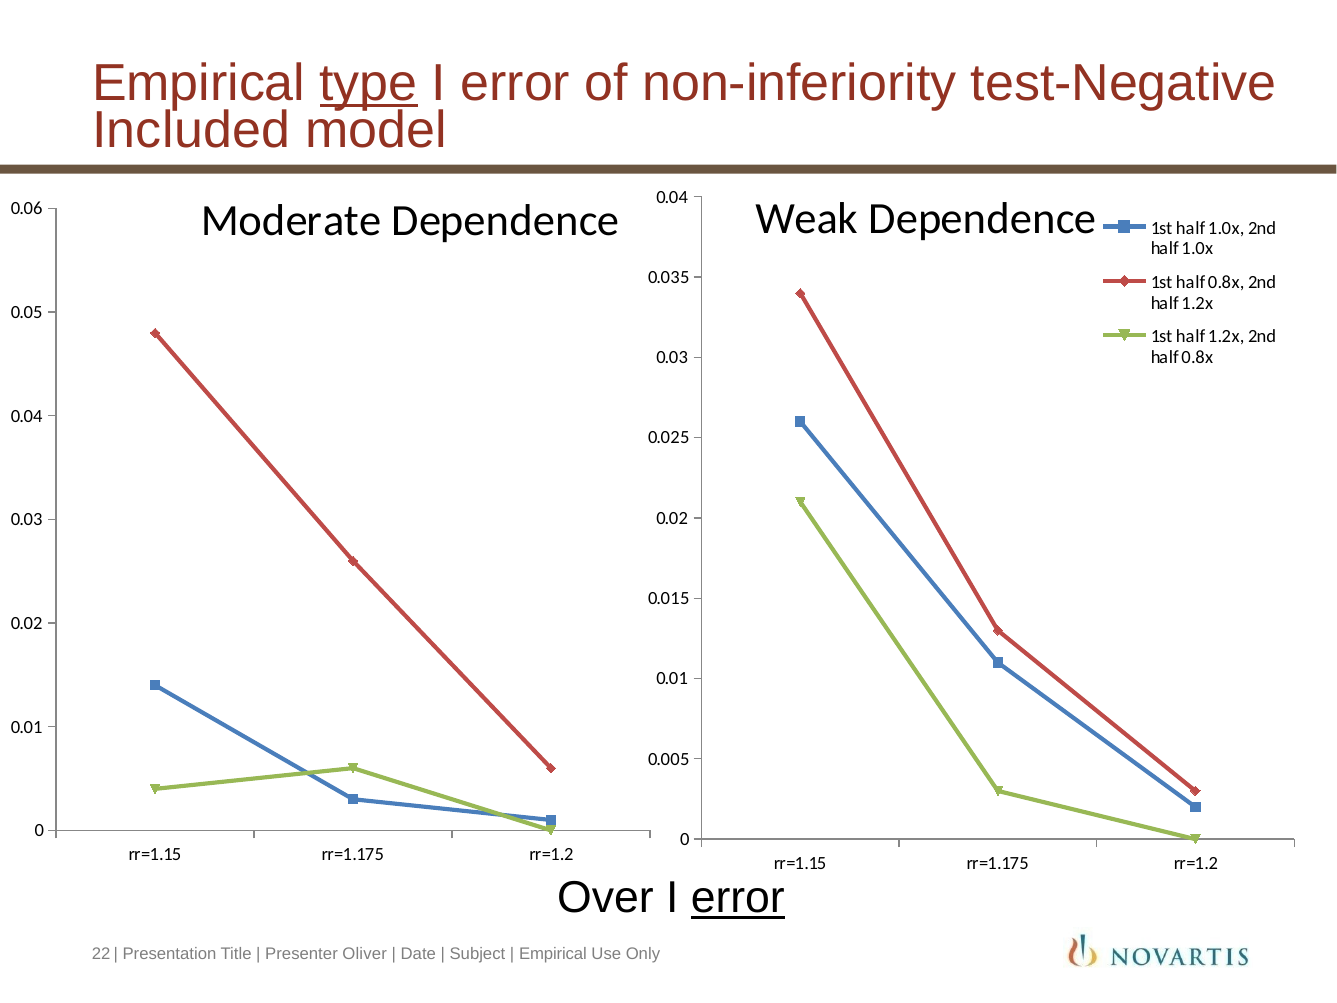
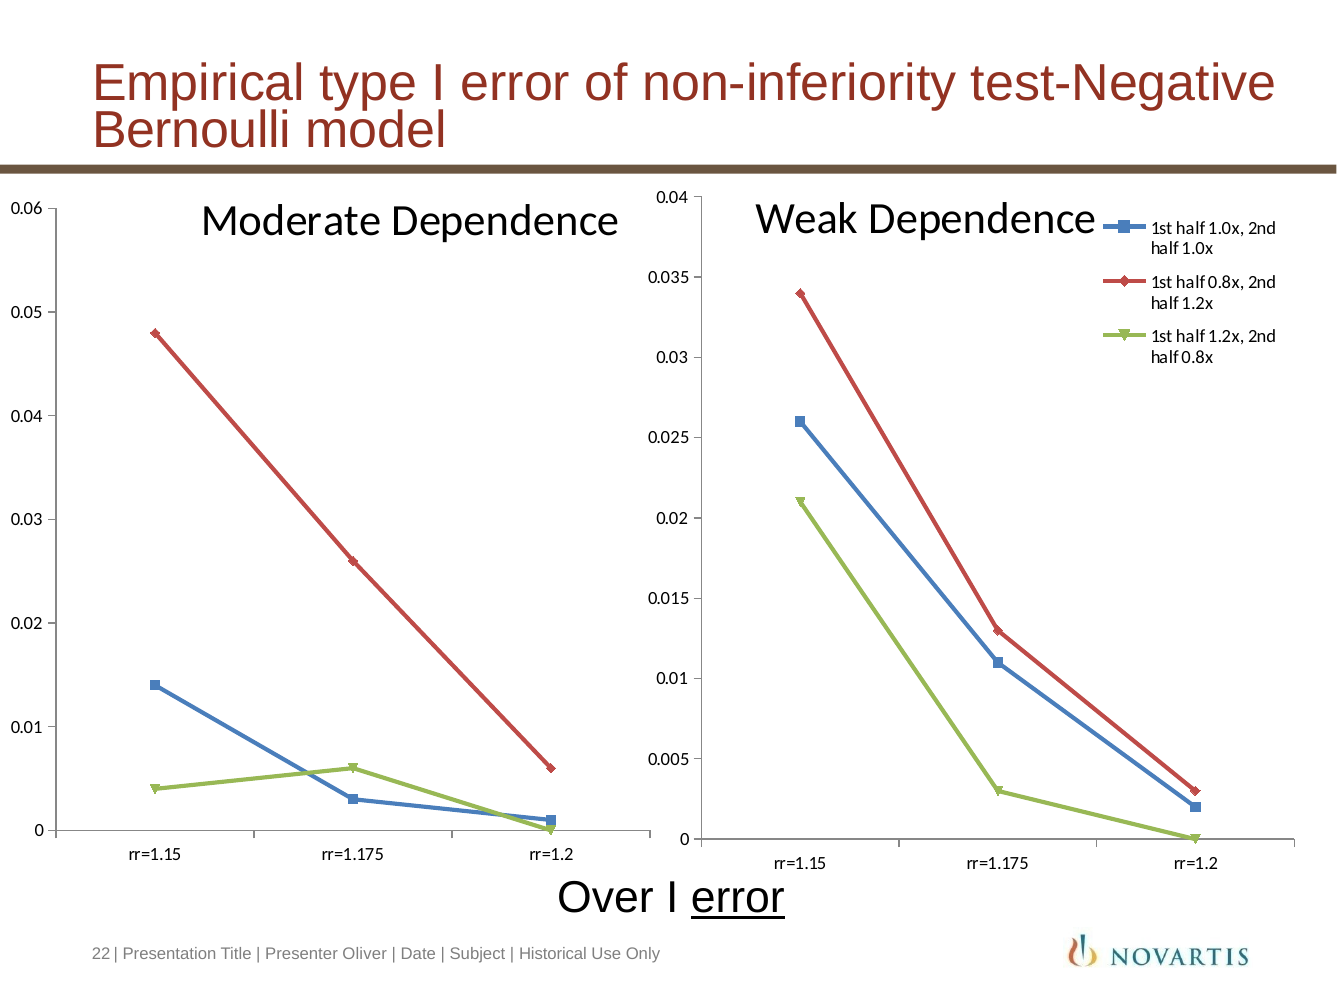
type underline: present -> none
Included: Included -> Bernoulli
Empirical at (553, 954): Empirical -> Historical
